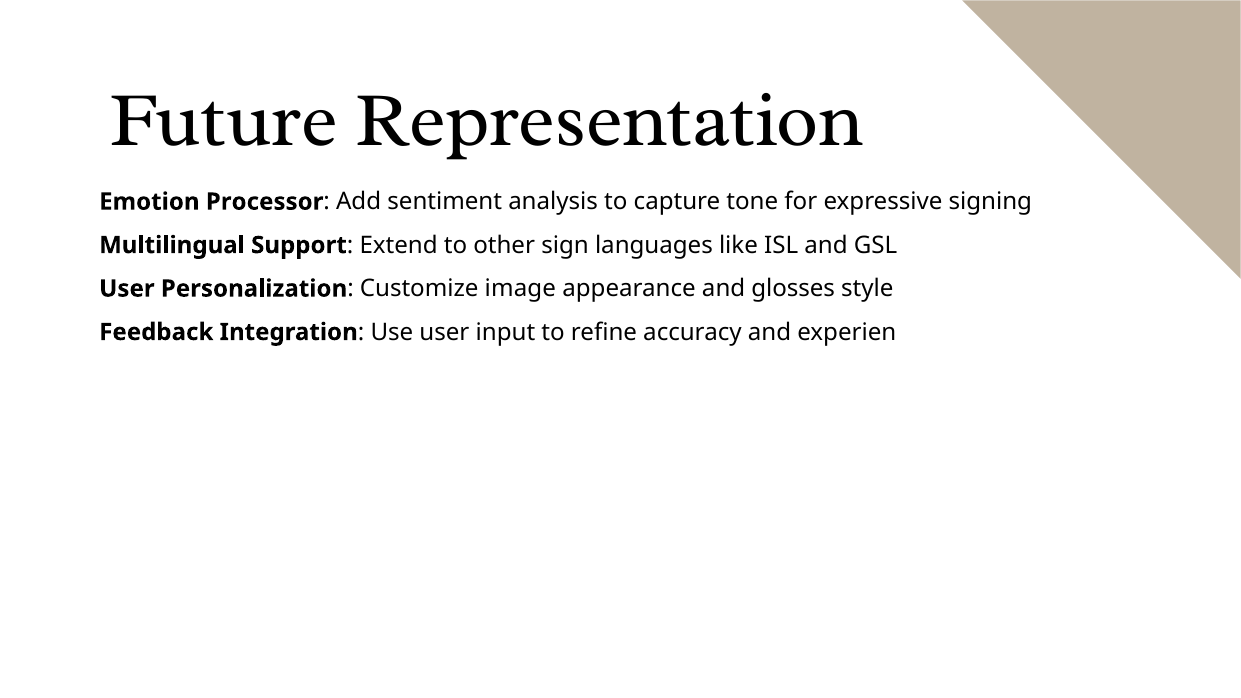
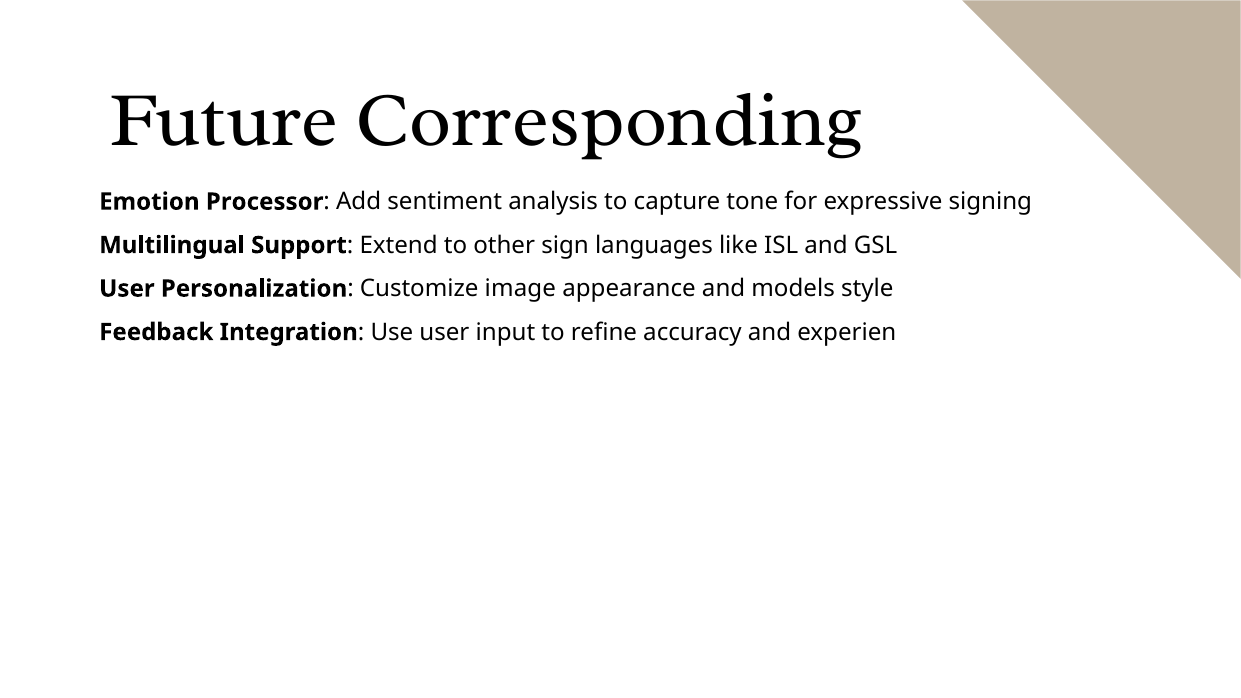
Representation: Representation -> Corresponding
glosses: glosses -> models
